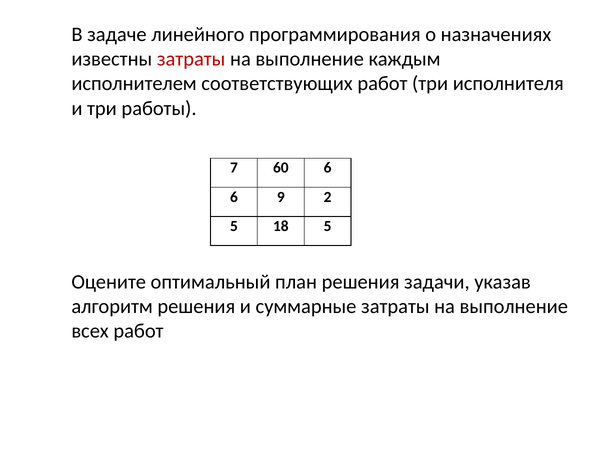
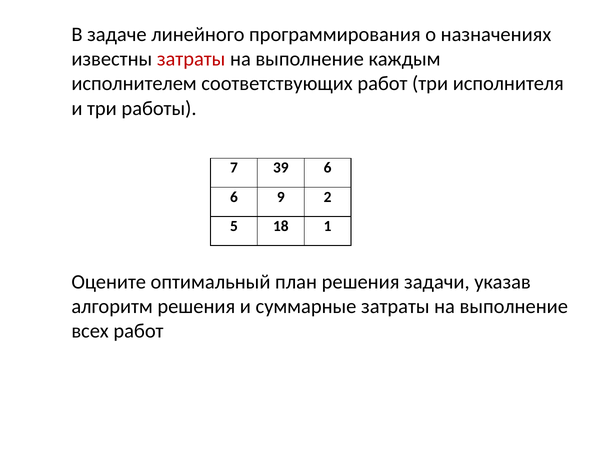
60: 60 -> 39
18 5: 5 -> 1
